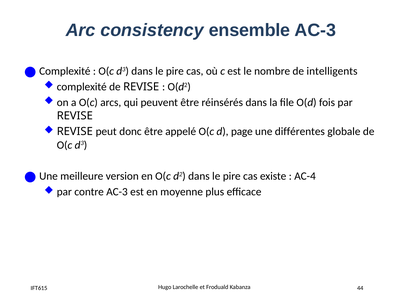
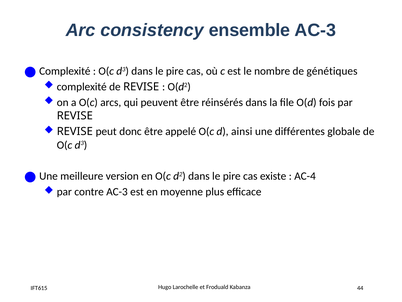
intelligents: intelligents -> génétiques
page: page -> ainsi
